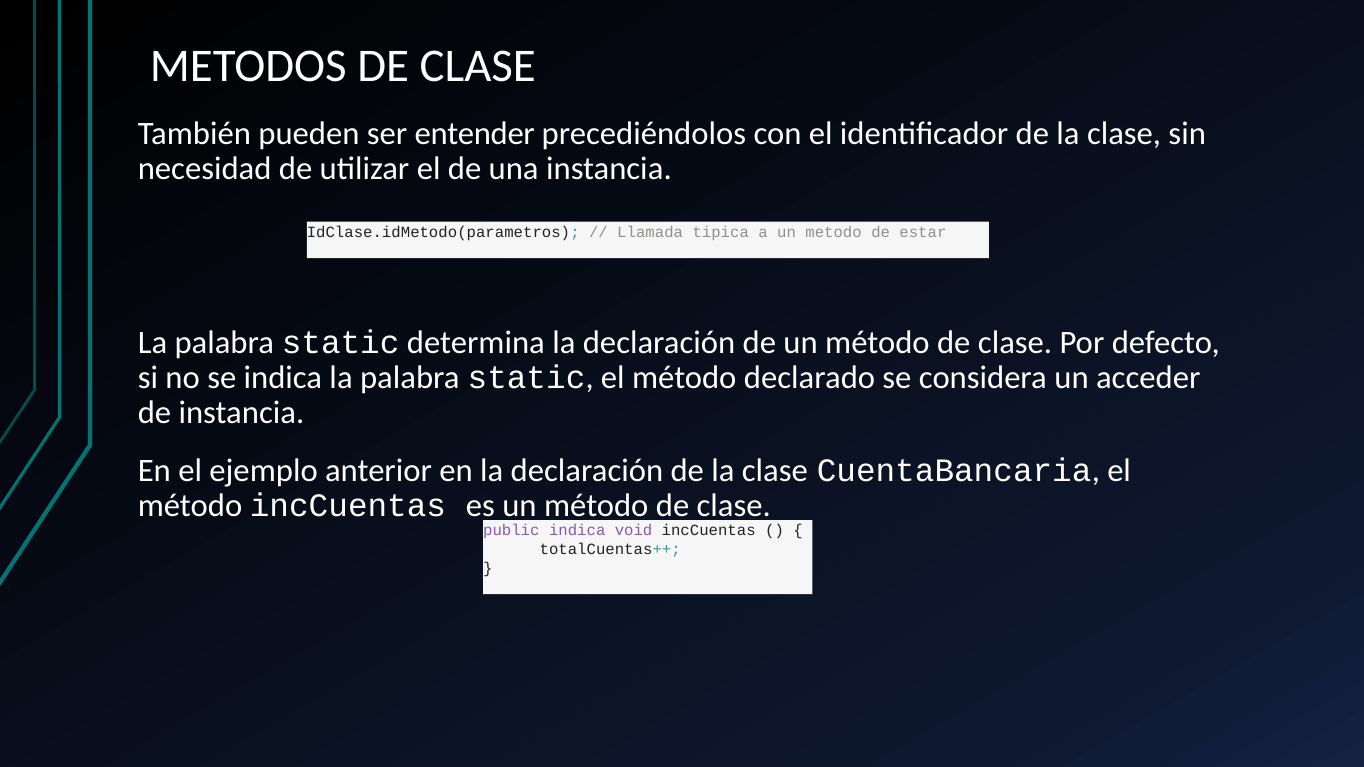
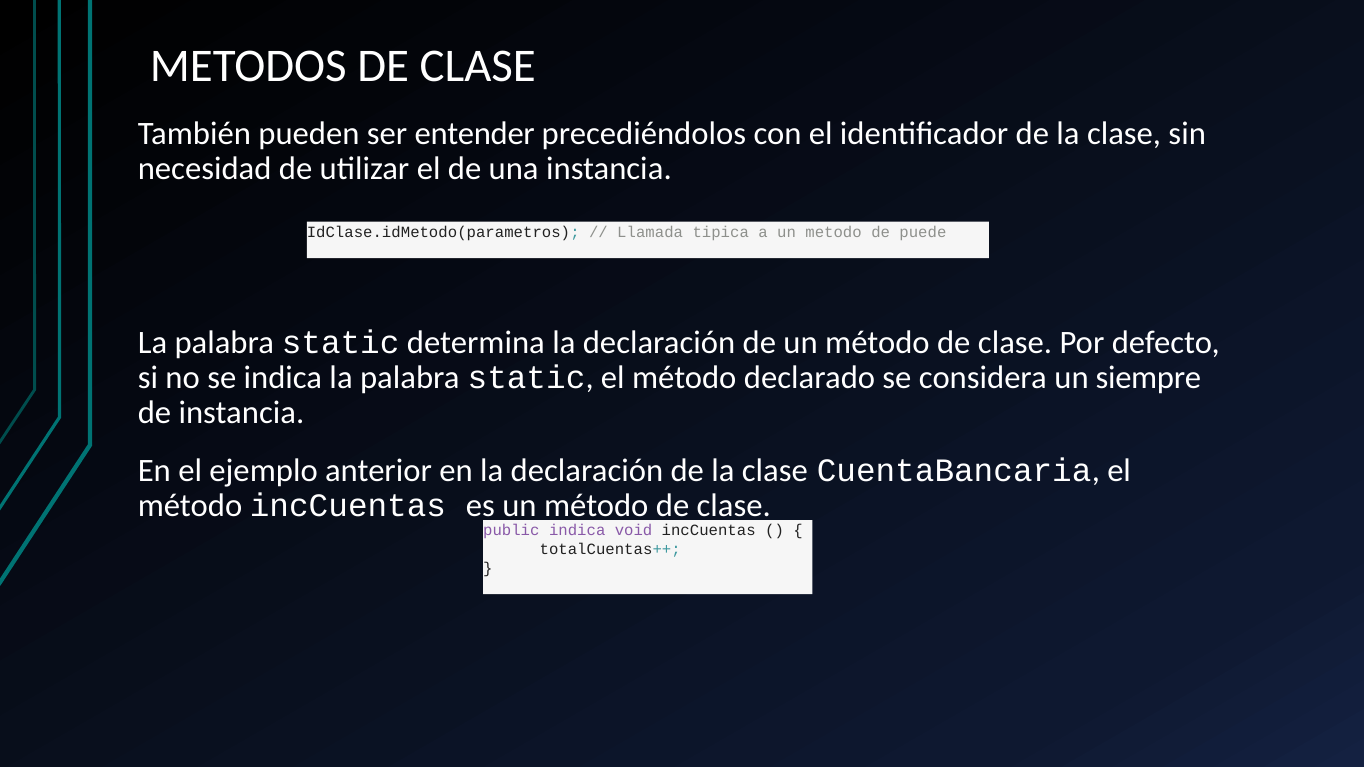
estar: estar -> puede
acceder: acceder -> siempre
